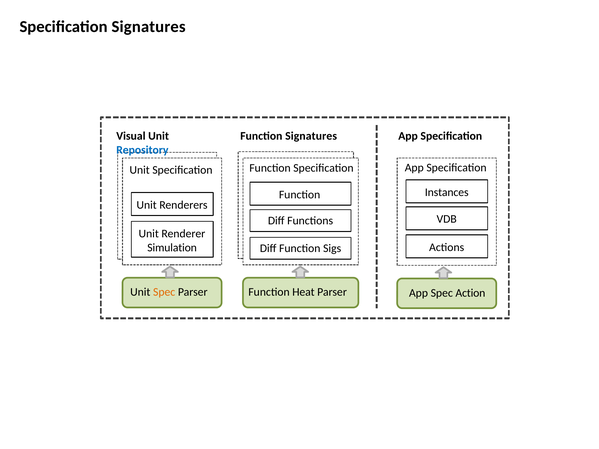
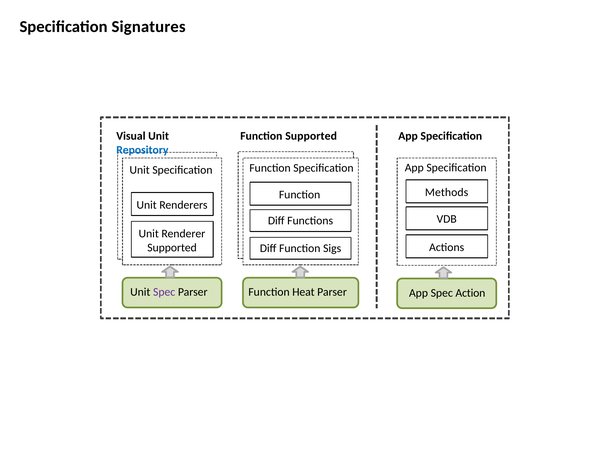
Function Signatures: Signatures -> Supported
Instances: Instances -> Methods
Simulation at (172, 248): Simulation -> Supported
Spec at (164, 292) colour: orange -> purple
